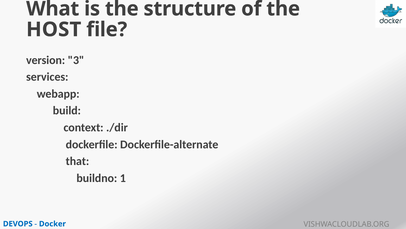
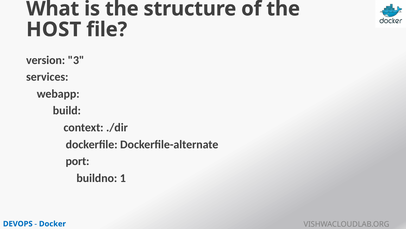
that: that -> port
